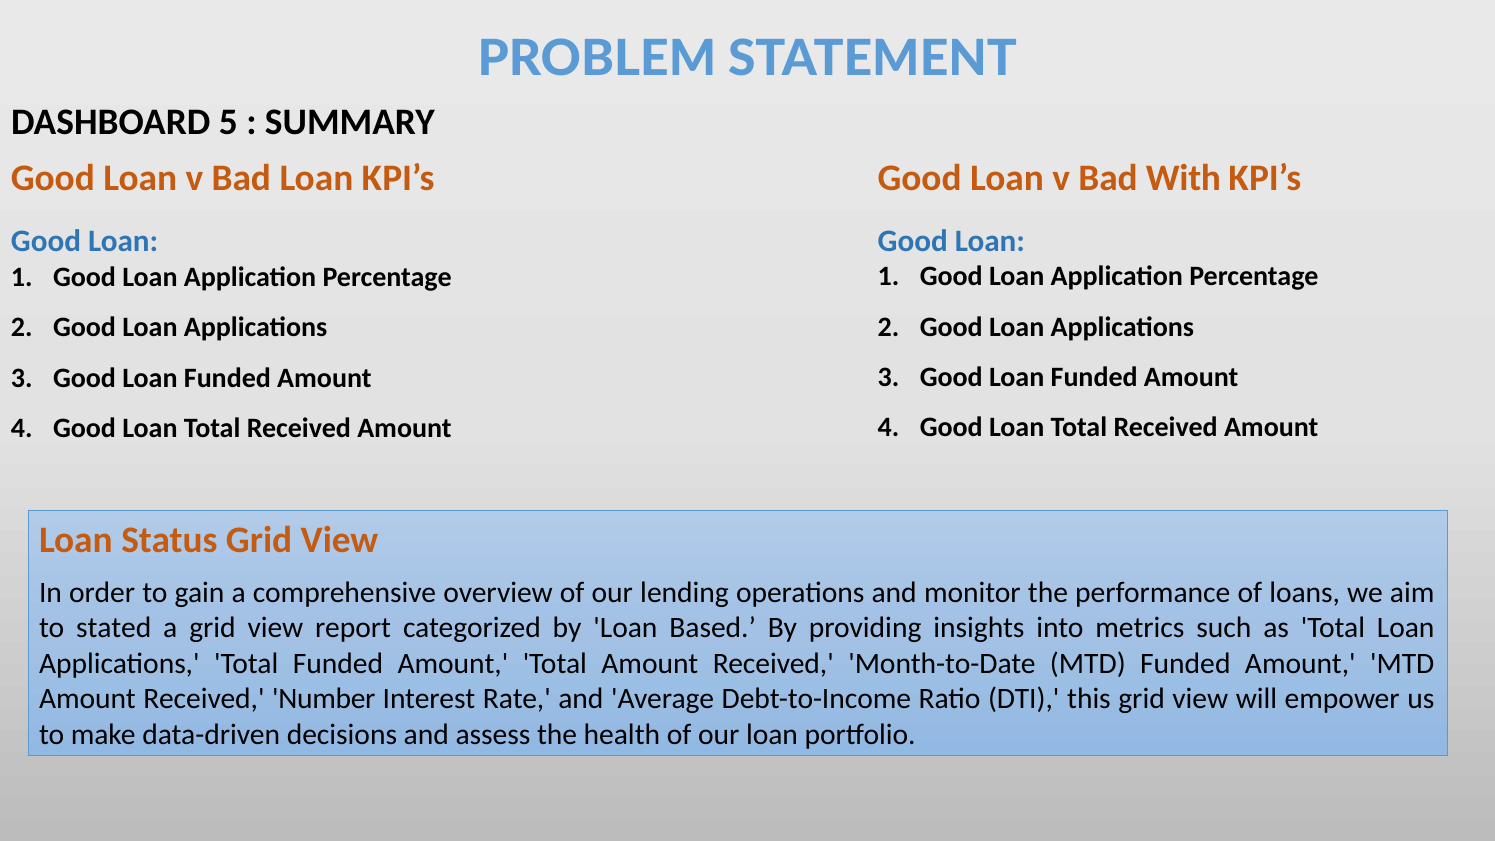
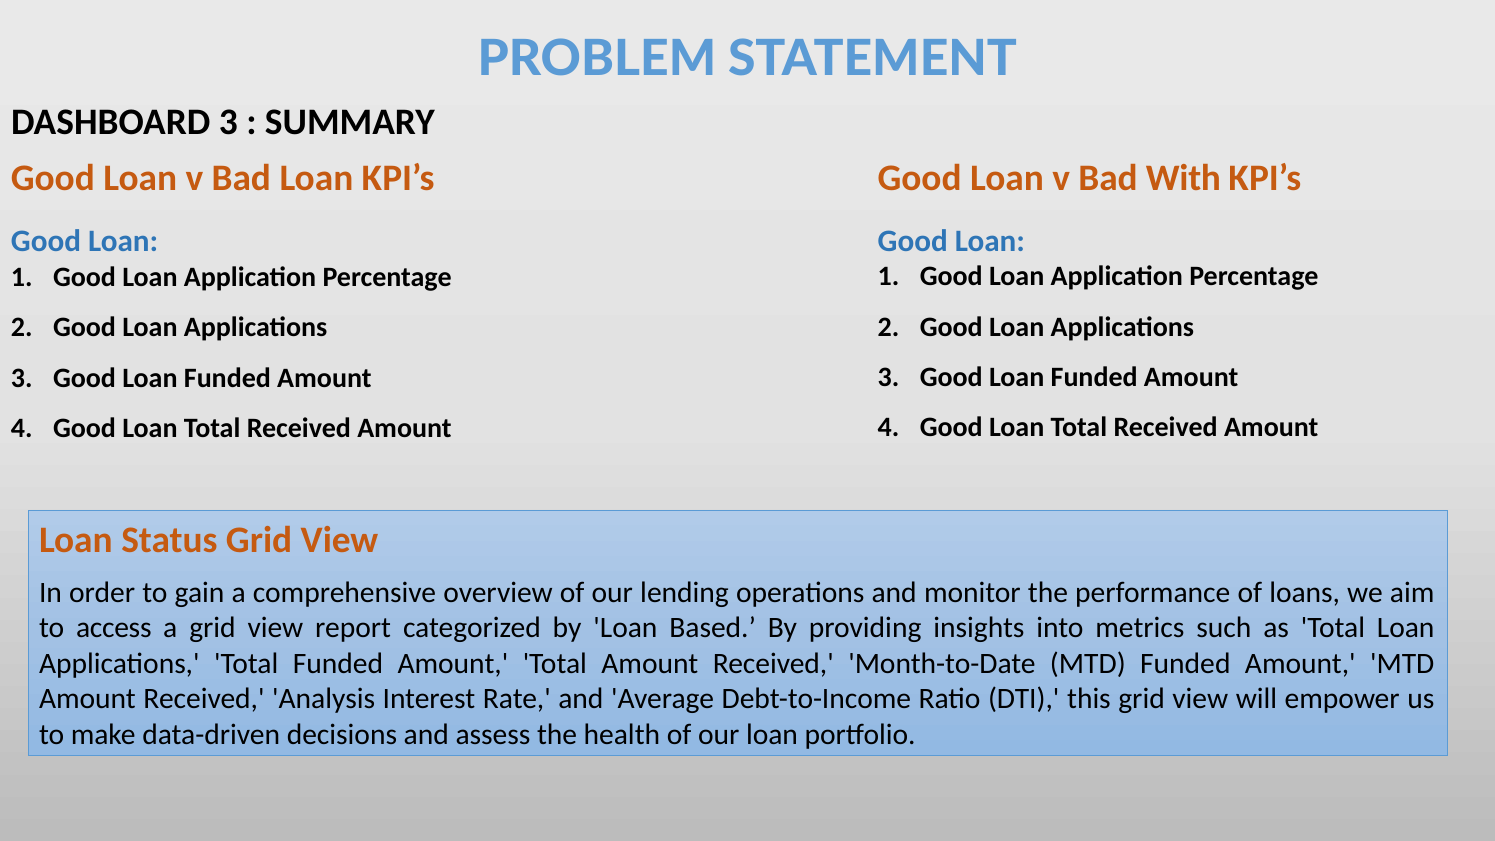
DASHBOARD 5: 5 -> 3
stated: stated -> access
Number: Number -> Analysis
